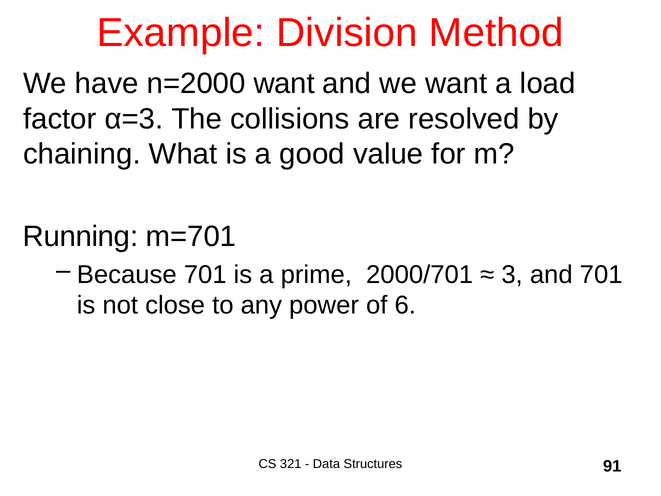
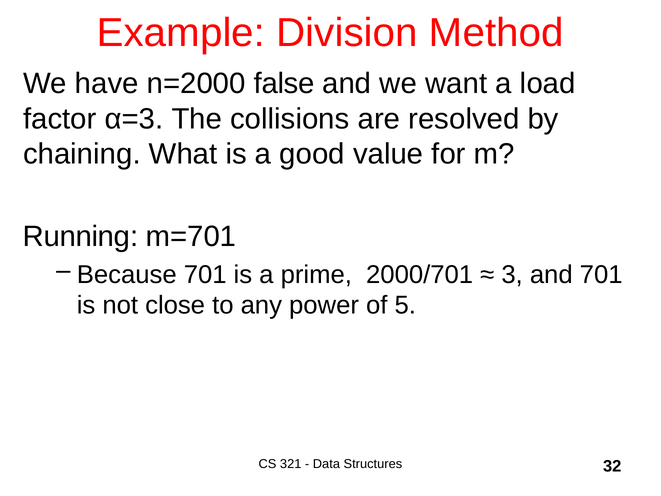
n=2000 want: want -> false
6: 6 -> 5
91: 91 -> 32
